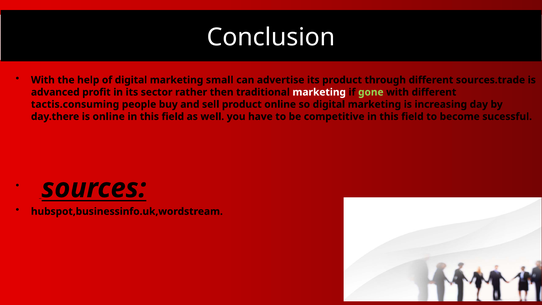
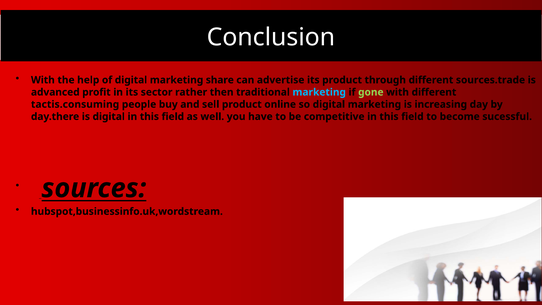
small: small -> share
marketing at (319, 92) colour: white -> light blue
is online: online -> digital
